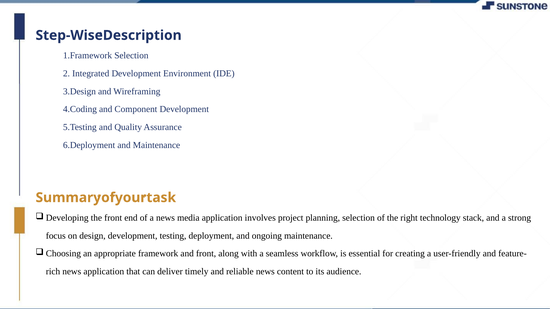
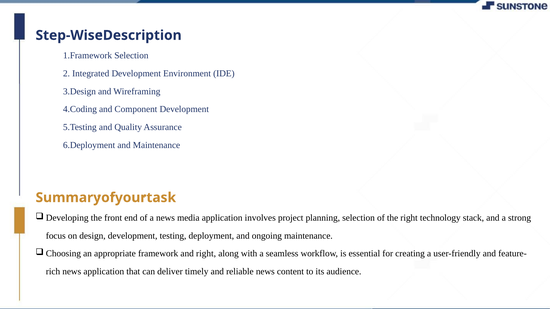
and front: front -> right
